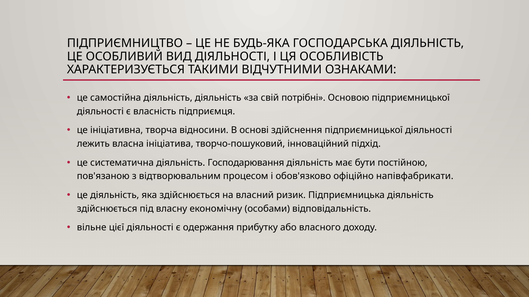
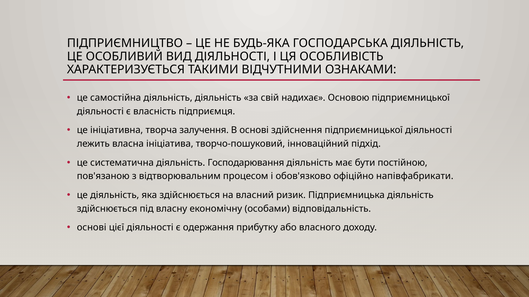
потрібні: потрібні -> надихає
відносини: відносини -> залучення
вільне at (92, 228): вільне -> основі
